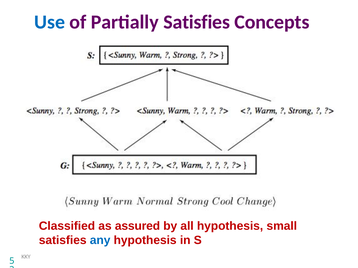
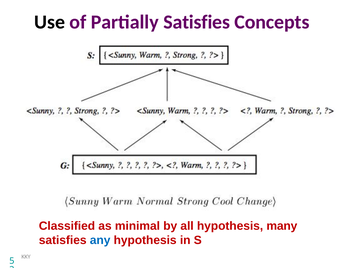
Use colour: blue -> black
assured: assured -> minimal
small: small -> many
